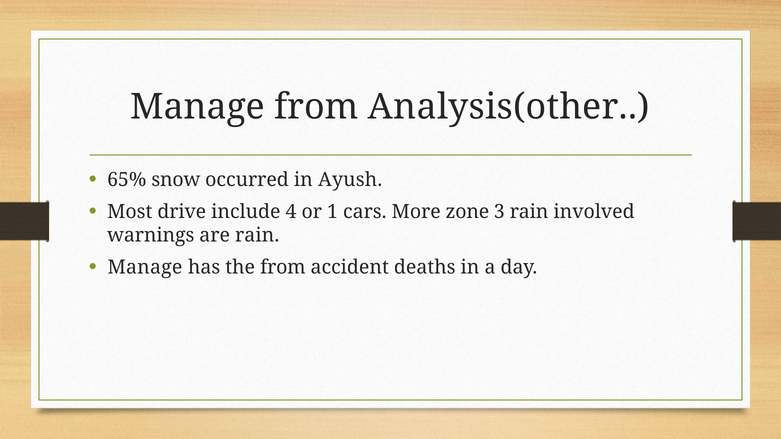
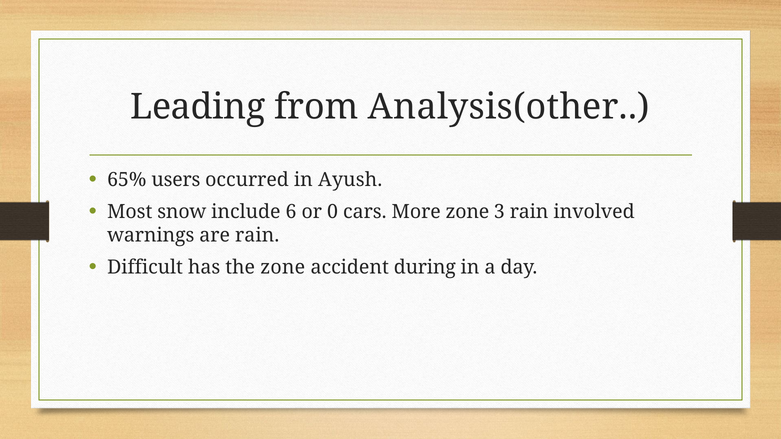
Manage at (198, 107): Manage -> Leading
snow: snow -> users
drive: drive -> snow
4: 4 -> 6
1: 1 -> 0
Manage at (145, 268): Manage -> Difficult
the from: from -> zone
deaths: deaths -> during
